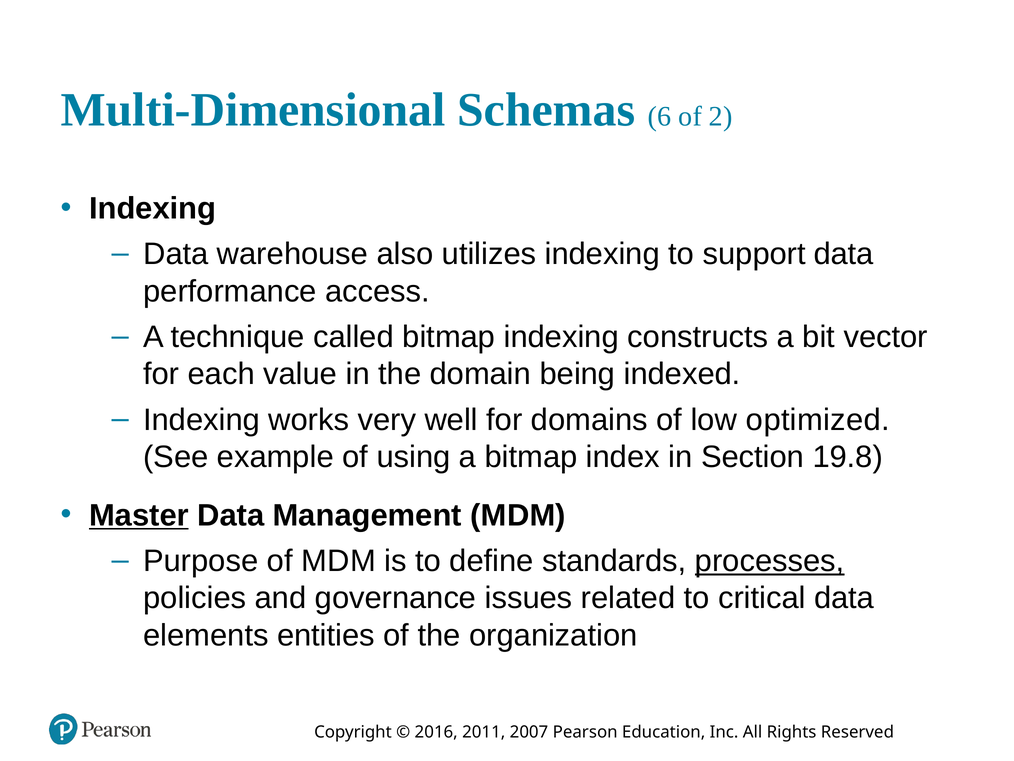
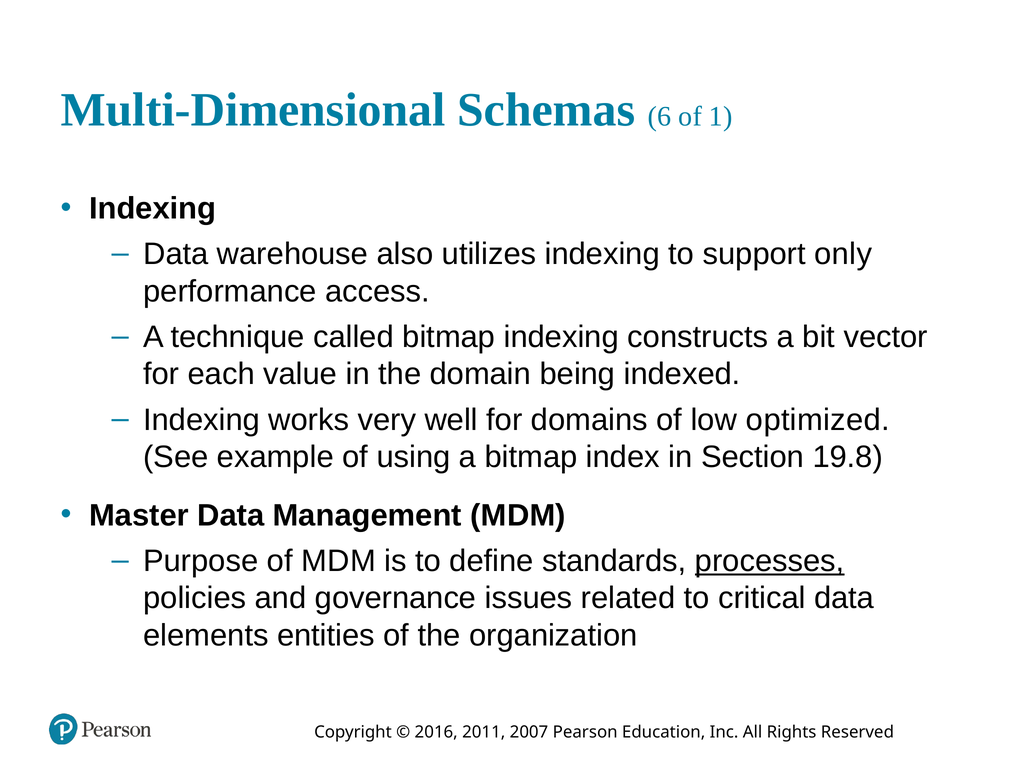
2: 2 -> 1
support data: data -> only
Master underline: present -> none
